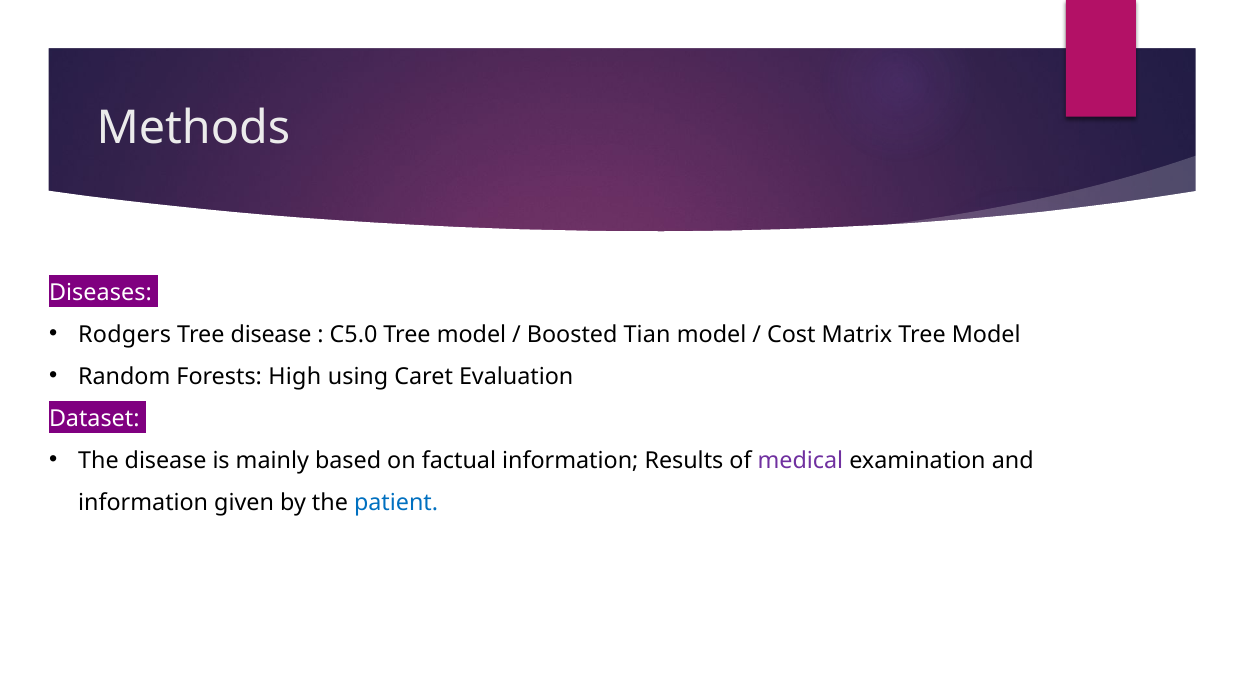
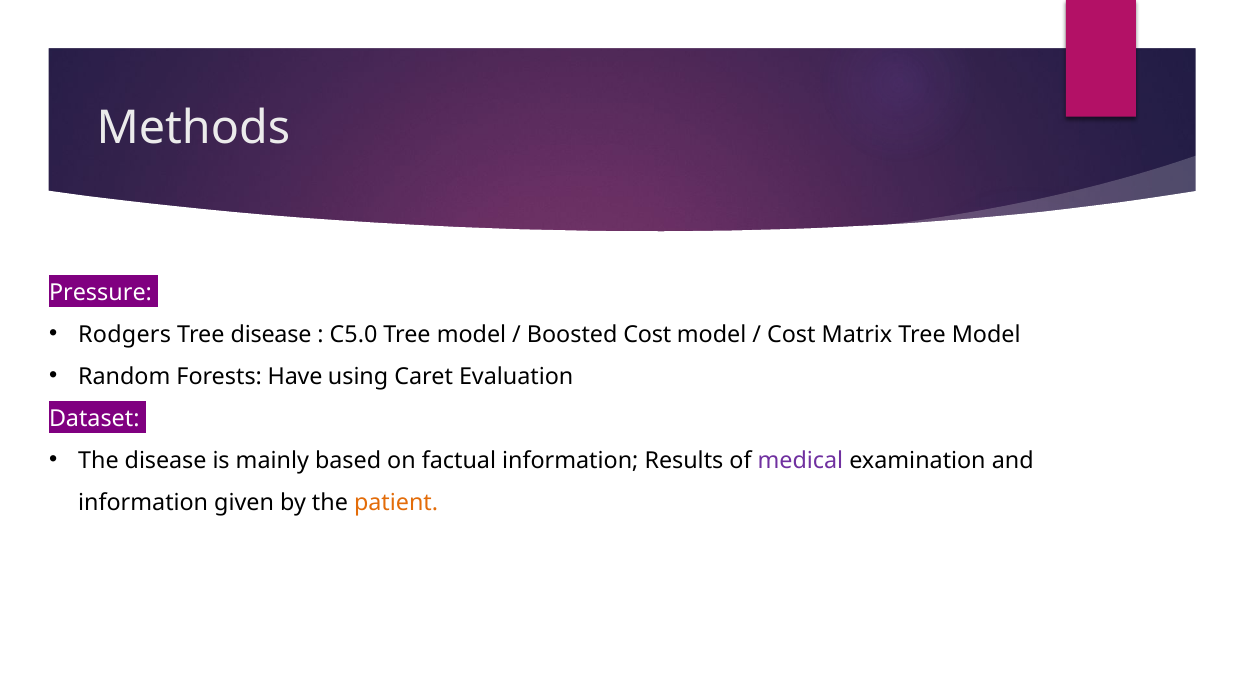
Diseases: Diseases -> Pressure
Boosted Tian: Tian -> Cost
High: High -> Have
patient colour: blue -> orange
